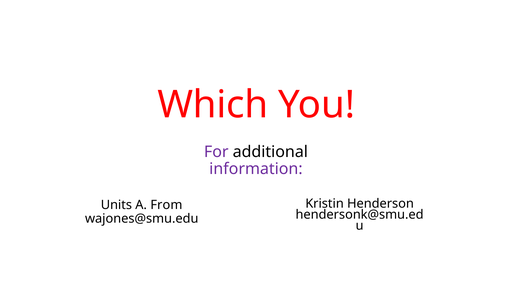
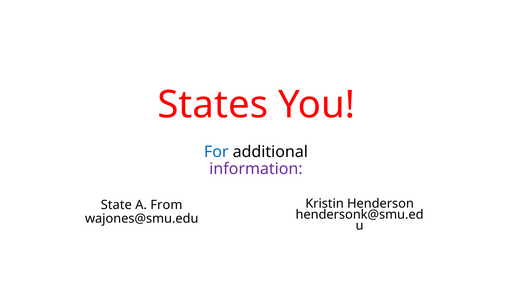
Which: Which -> States
For colour: purple -> blue
Units: Units -> State
